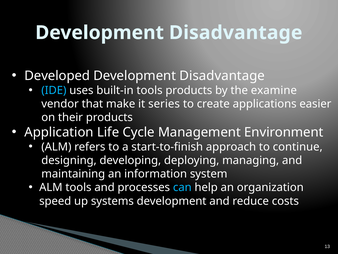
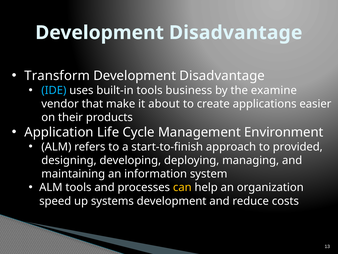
Developed: Developed -> Transform
tools products: products -> business
series: series -> about
continue: continue -> provided
can colour: light blue -> yellow
